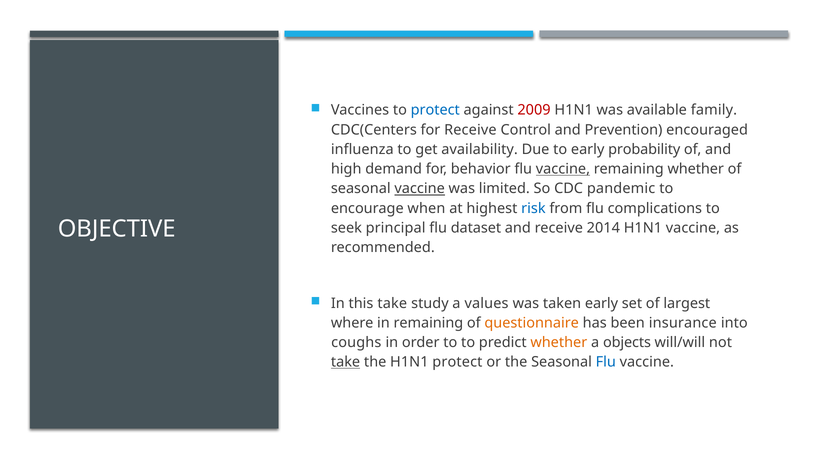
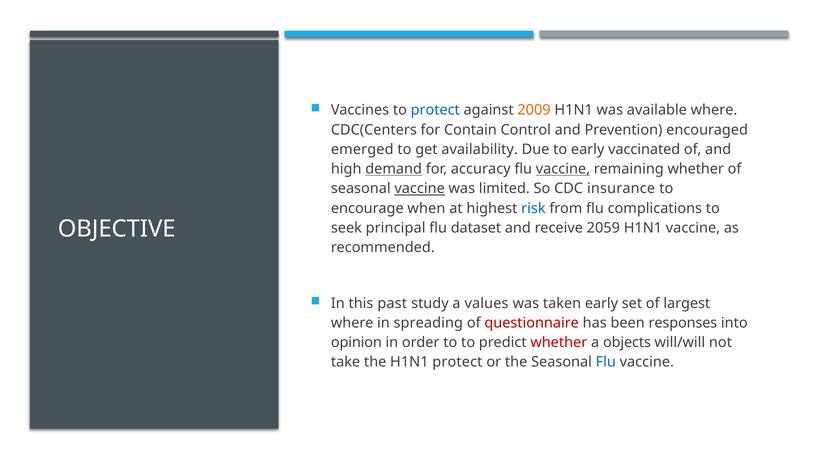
2009 colour: red -> orange
available family: family -> where
for Receive: Receive -> Contain
influenza: influenza -> emerged
probability: probability -> vaccinated
demand underline: none -> present
behavior: behavior -> accuracy
pandemic: pandemic -> insurance
2014: 2014 -> 2059
this take: take -> past
in remaining: remaining -> spreading
questionnaire colour: orange -> red
insurance: insurance -> responses
coughs: coughs -> opinion
whether at (559, 343) colour: orange -> red
take at (346, 362) underline: present -> none
